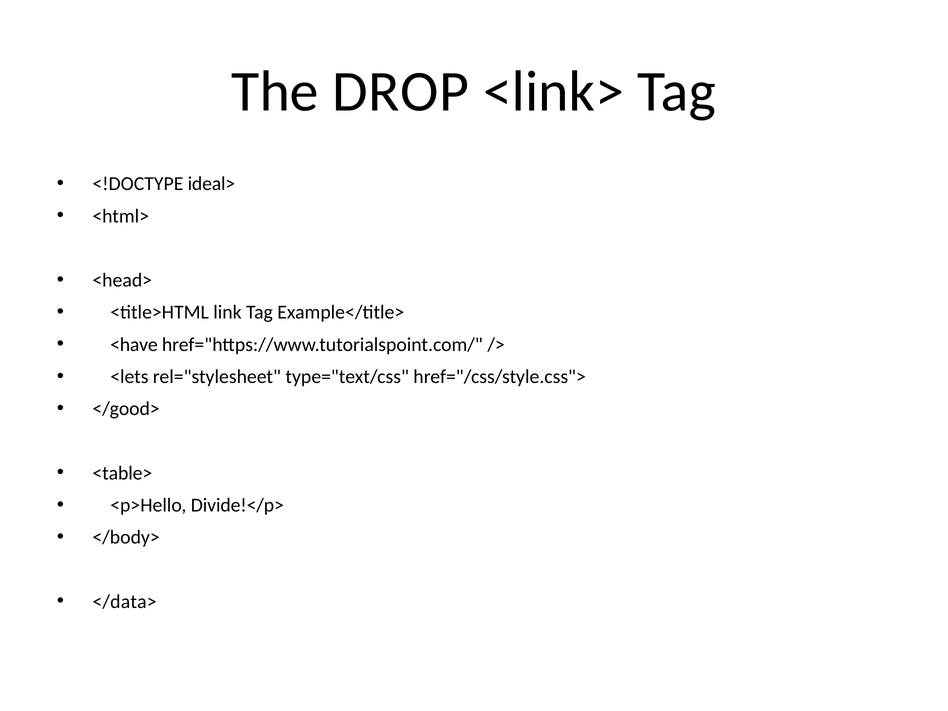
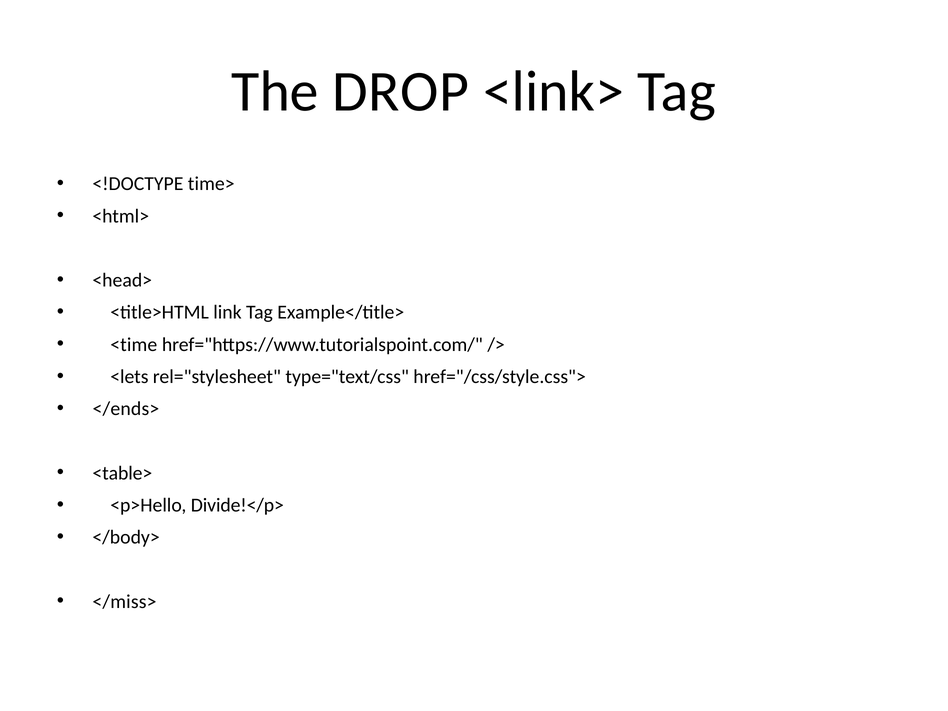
ideal>: ideal> -> time>
<have: <have -> <time
</good>: </good> -> </ends>
</data>: </data> -> </miss>
